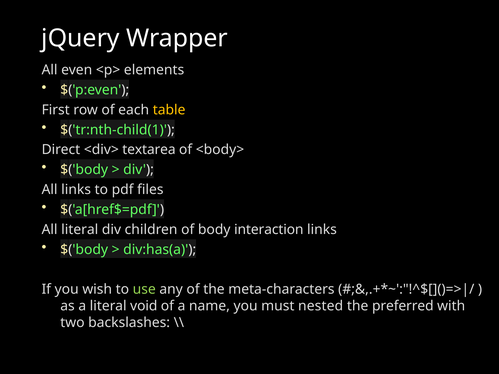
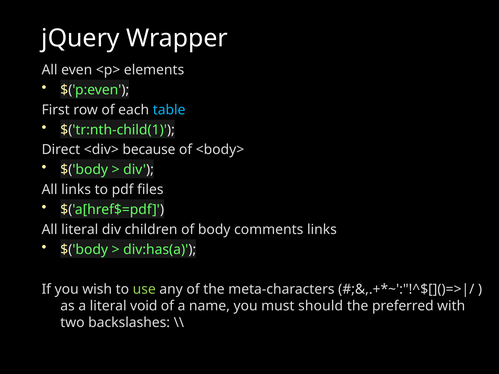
table colour: yellow -> light blue
textarea: textarea -> because
interaction: interaction -> comments
nested: nested -> should
